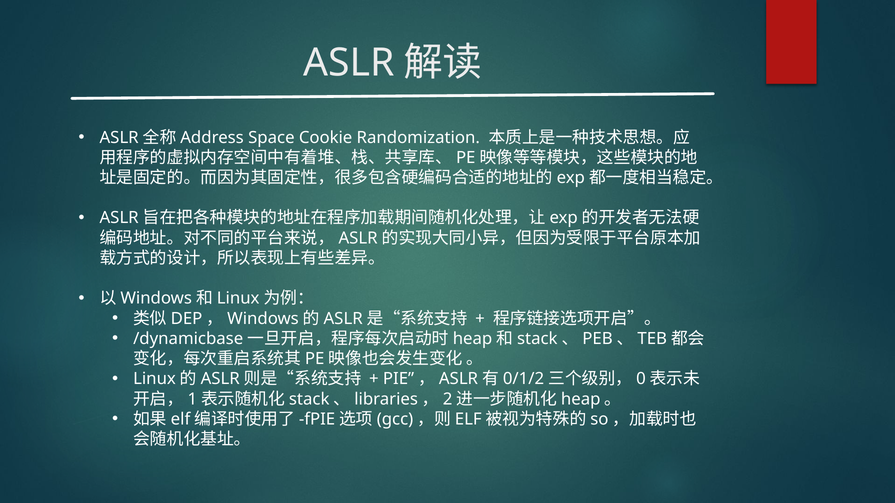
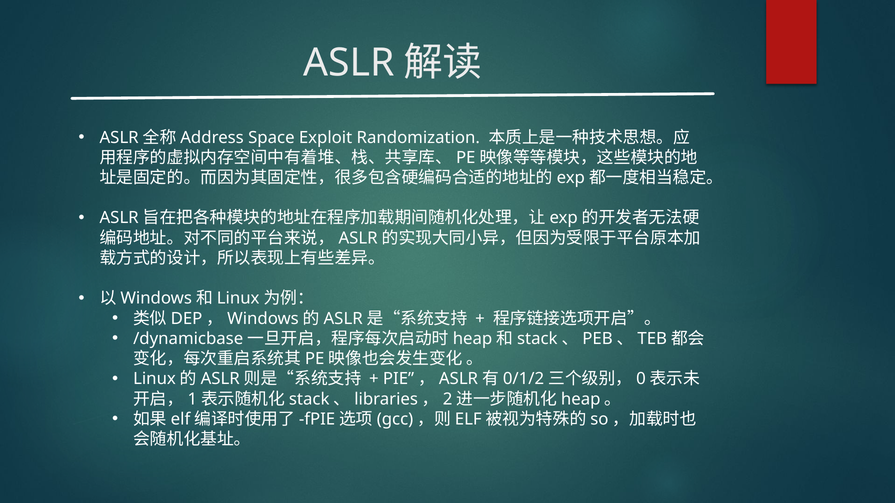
Cookie: Cookie -> Exploit
